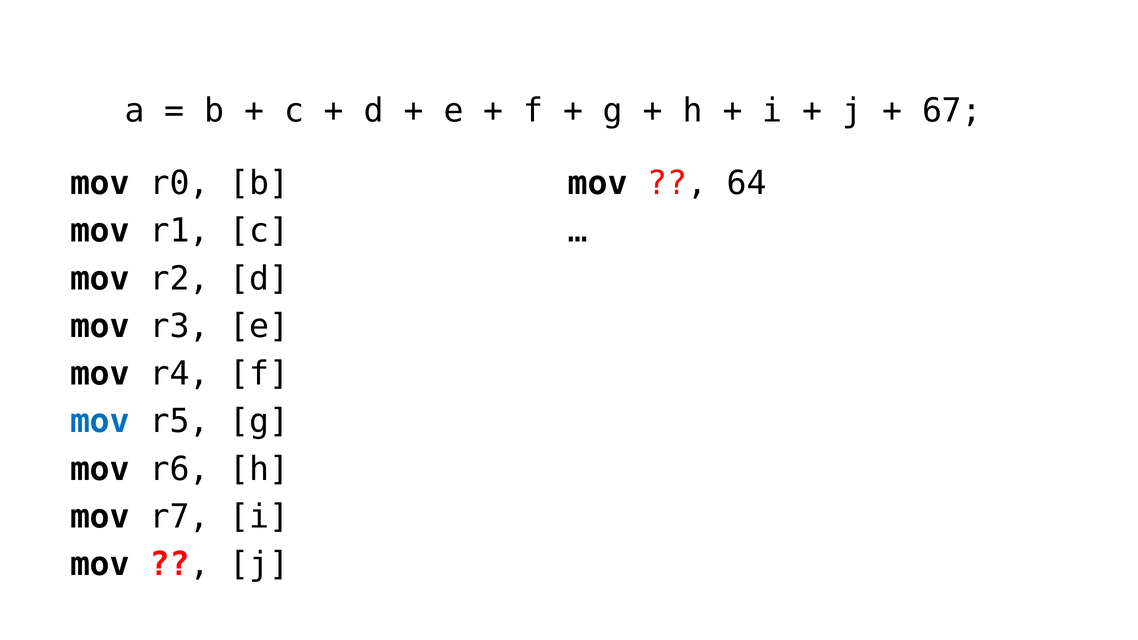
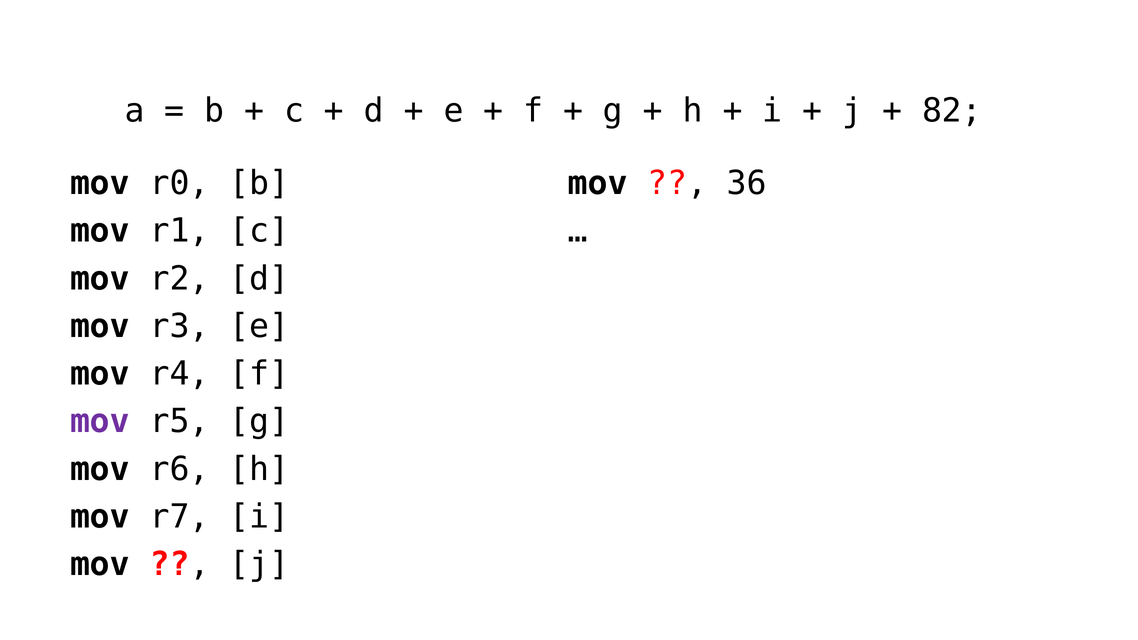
67: 67 -> 82
64: 64 -> 36
mov at (100, 422) colour: blue -> purple
